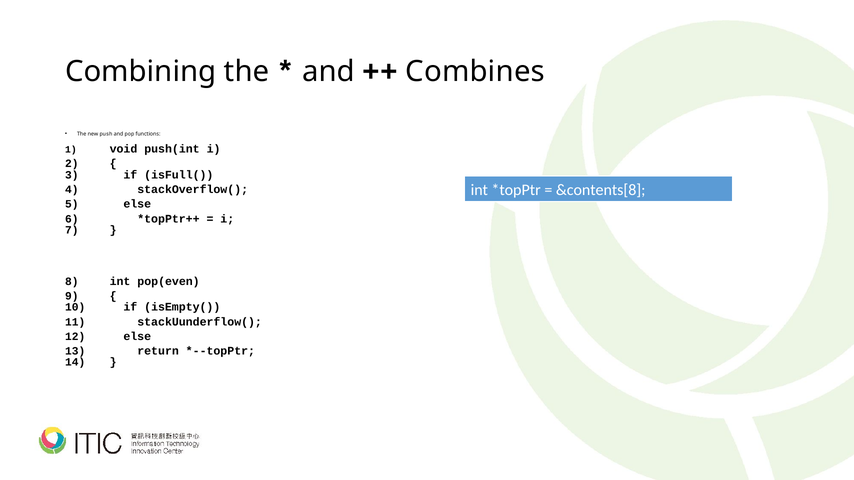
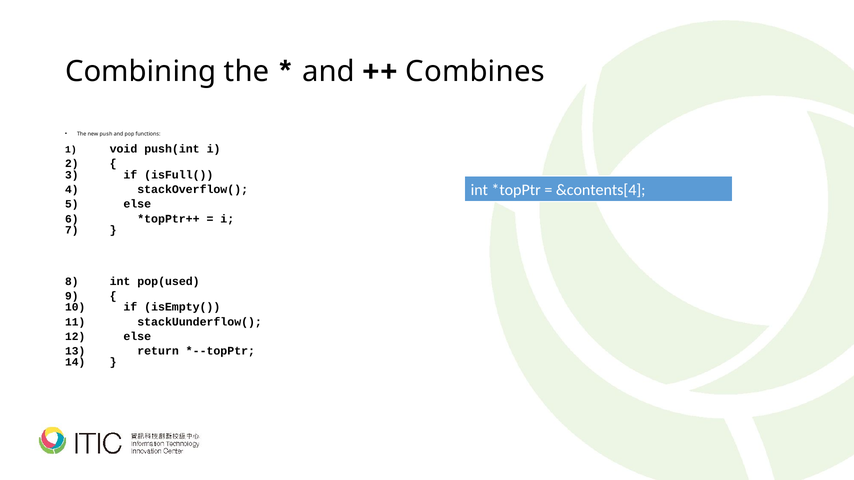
&contents[8: &contents[8 -> &contents[4
pop(even: pop(even -> pop(used
